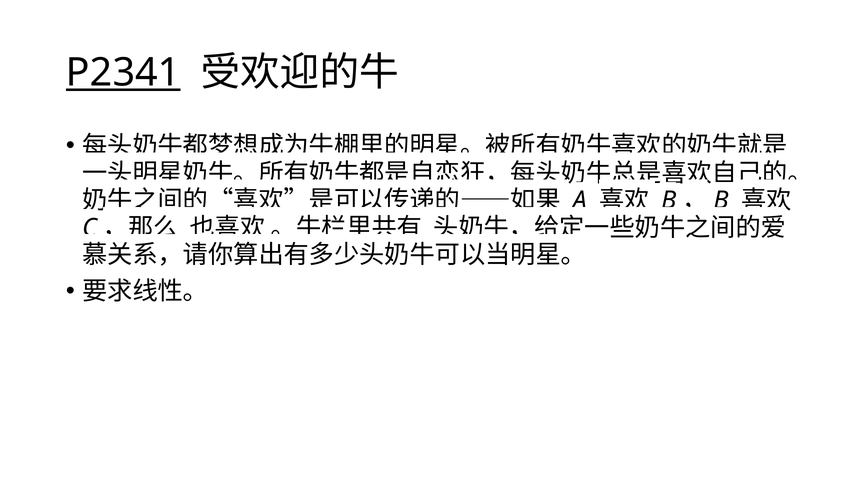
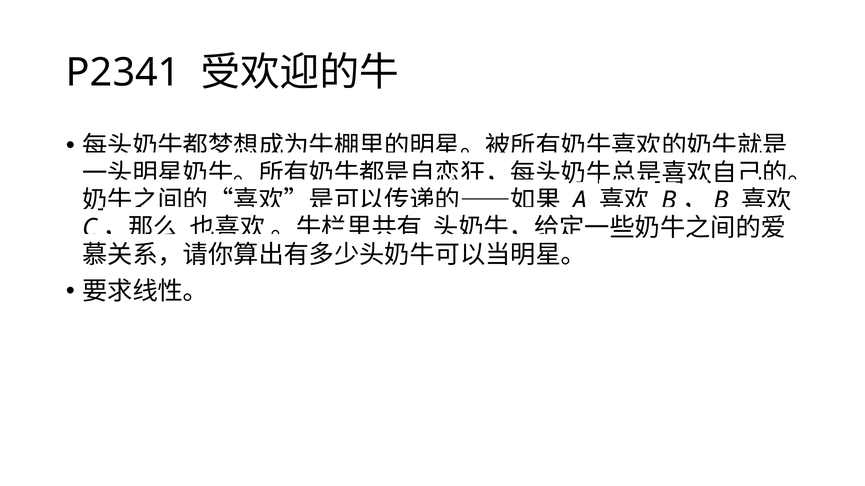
P2341 underline: present -> none
